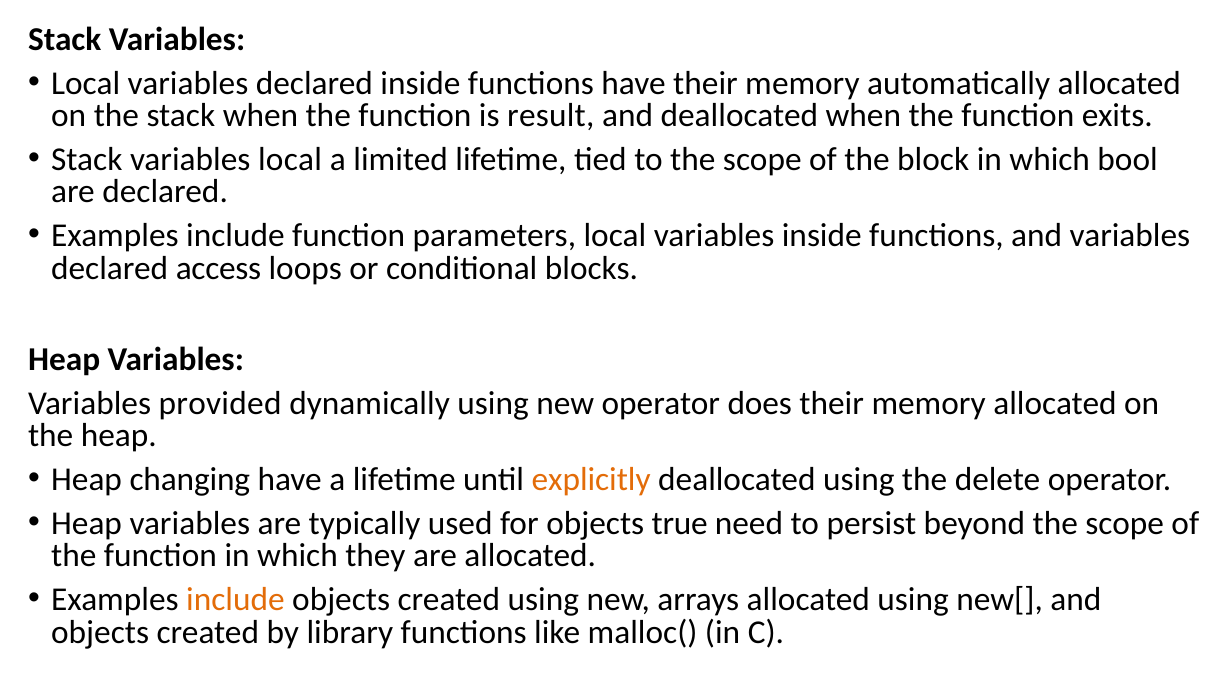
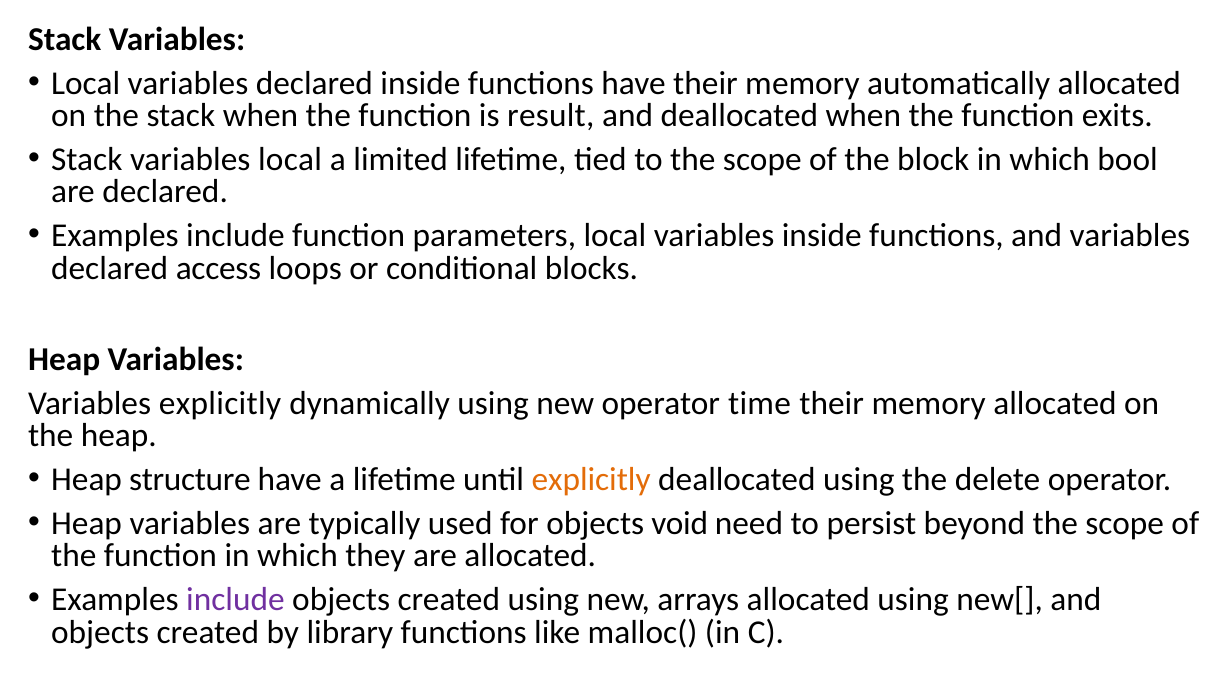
Variables provided: provided -> explicitly
does: does -> time
changing: changing -> structure
true: true -> void
include at (235, 600) colour: orange -> purple
